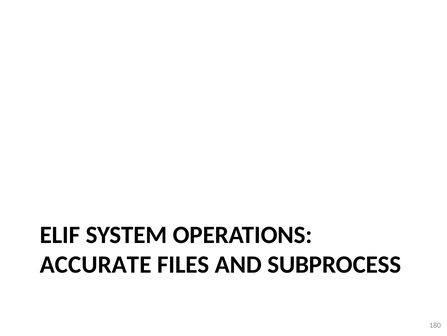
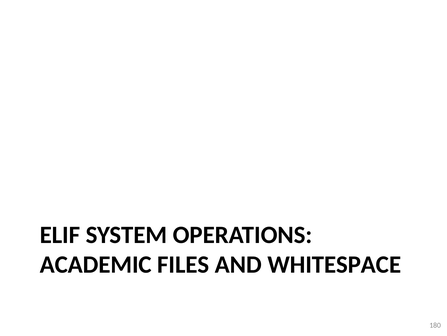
ACCURATE: ACCURATE -> ACADEMIC
SUBPROCESS: SUBPROCESS -> WHITESPACE
